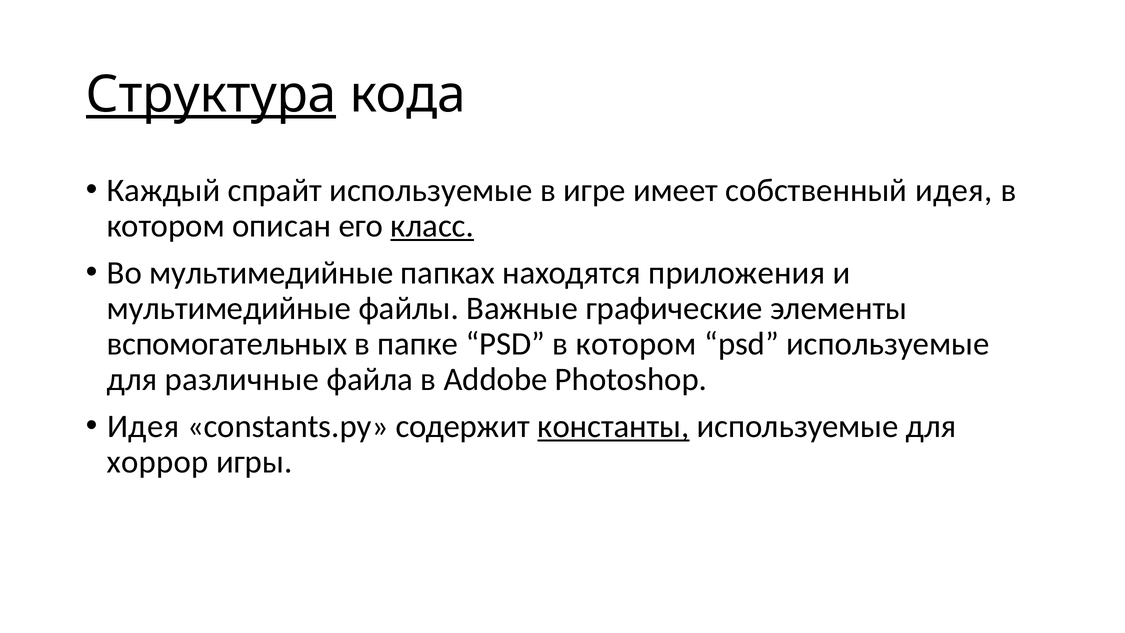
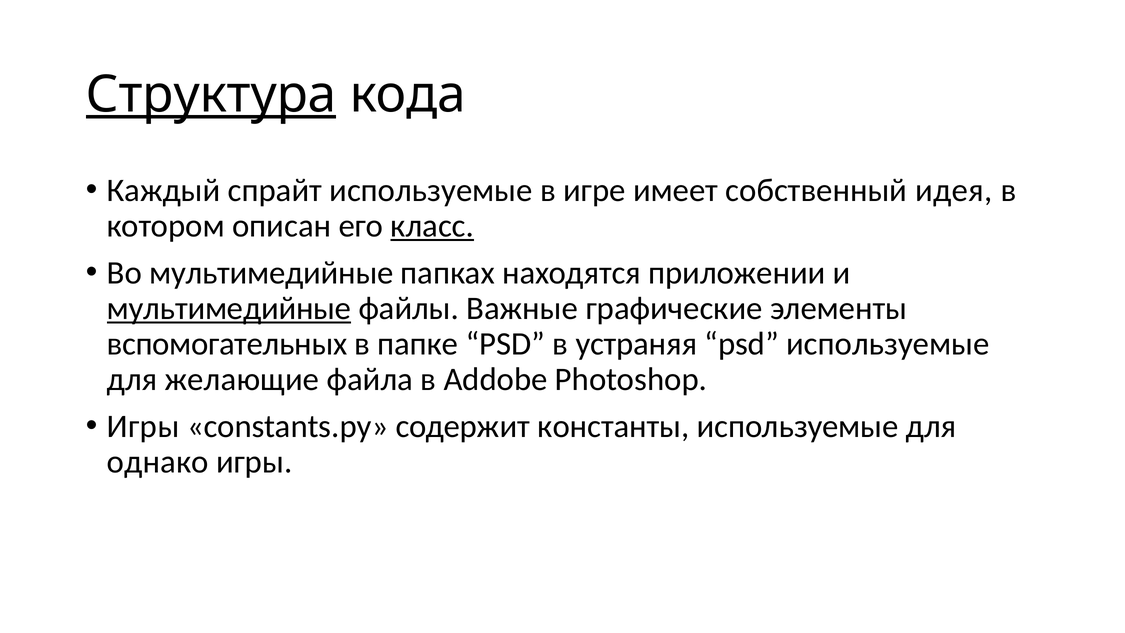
приложения: приложения -> приложении
мультимедийные at (229, 308) underline: none -> present
PSD в котором: котором -> устраняя
различные: различные -> желающие
Идея at (143, 426): Идея -> Игры
константы underline: present -> none
хоррор: хоррор -> однако
